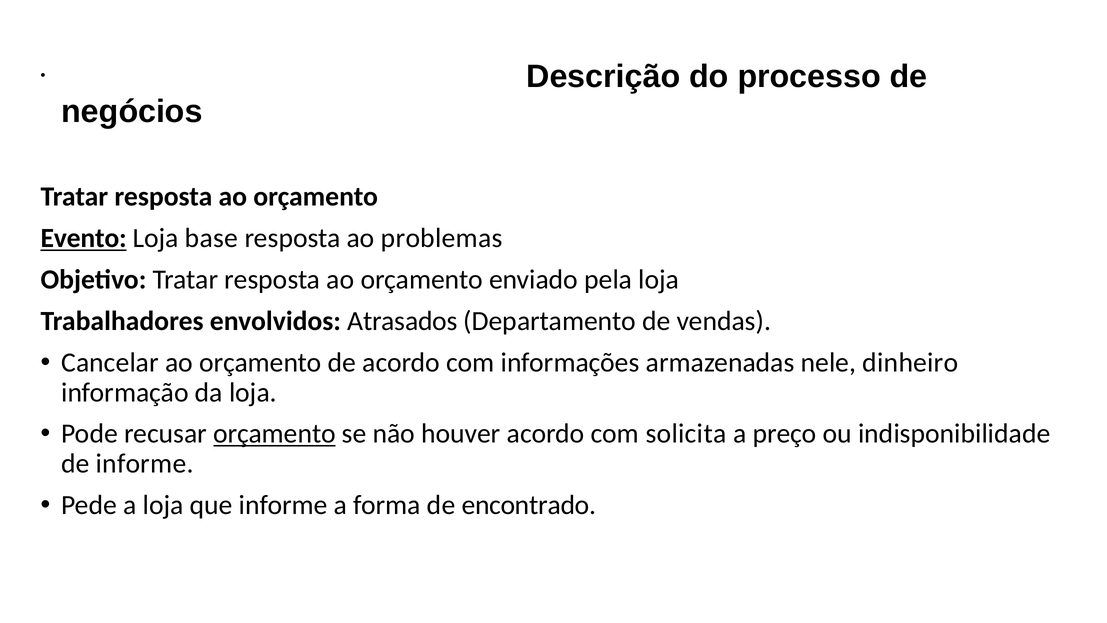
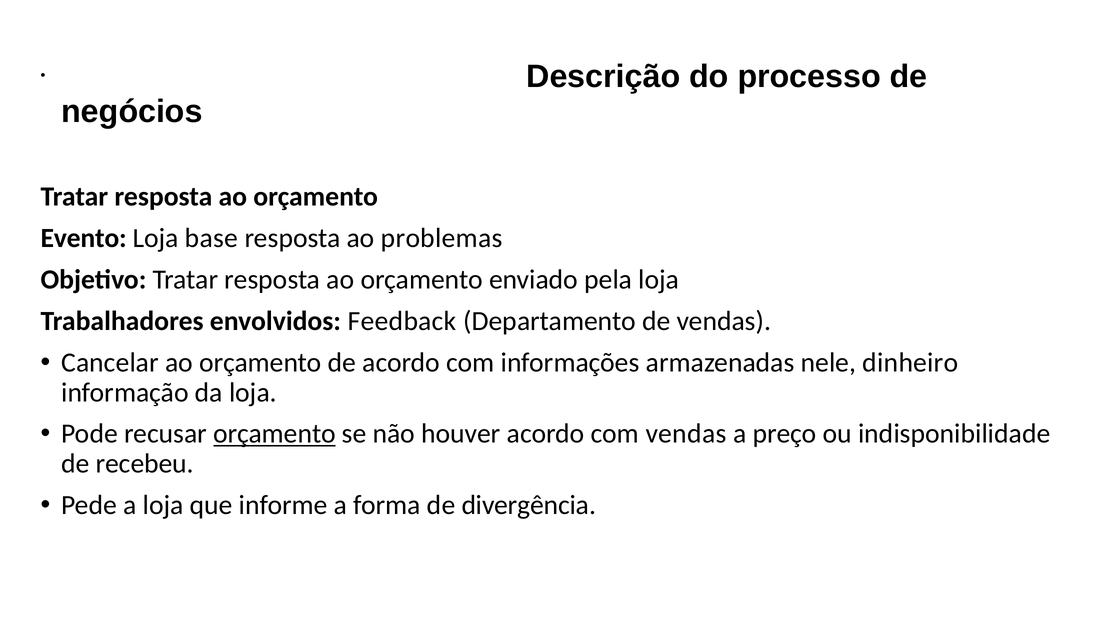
Evento underline: present -> none
Atrasados: Atrasados -> Feedback
com solicita: solicita -> vendas
de informe: informe -> recebeu
encontrado: encontrado -> divergência
